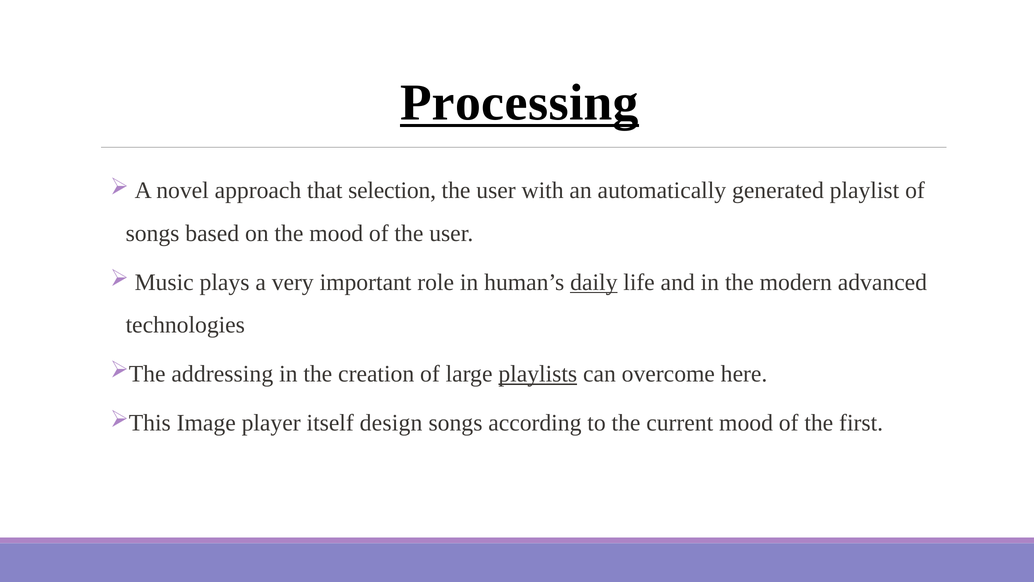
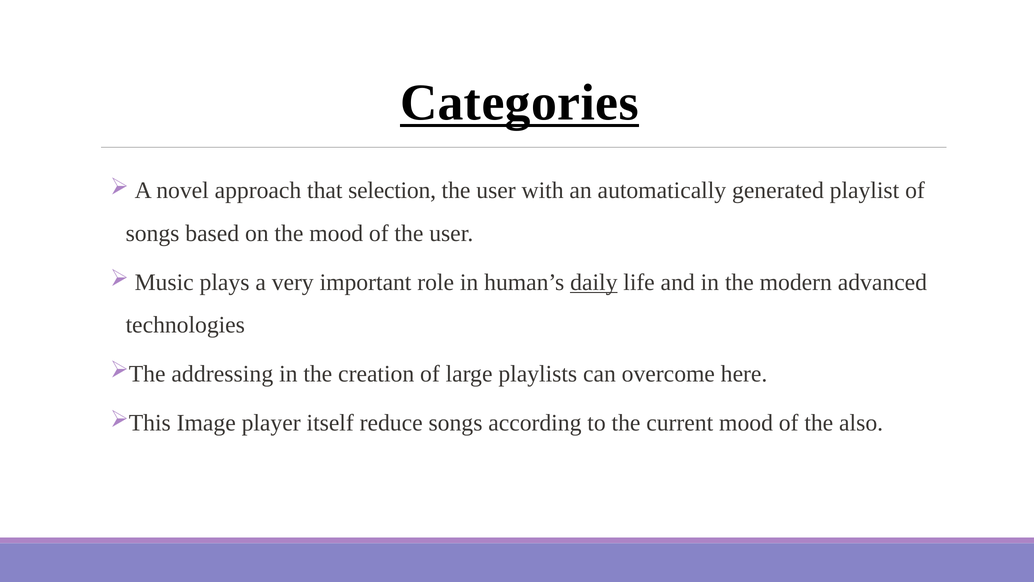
Processing: Processing -> Categories
playlists underline: present -> none
design: design -> reduce
first: first -> also
